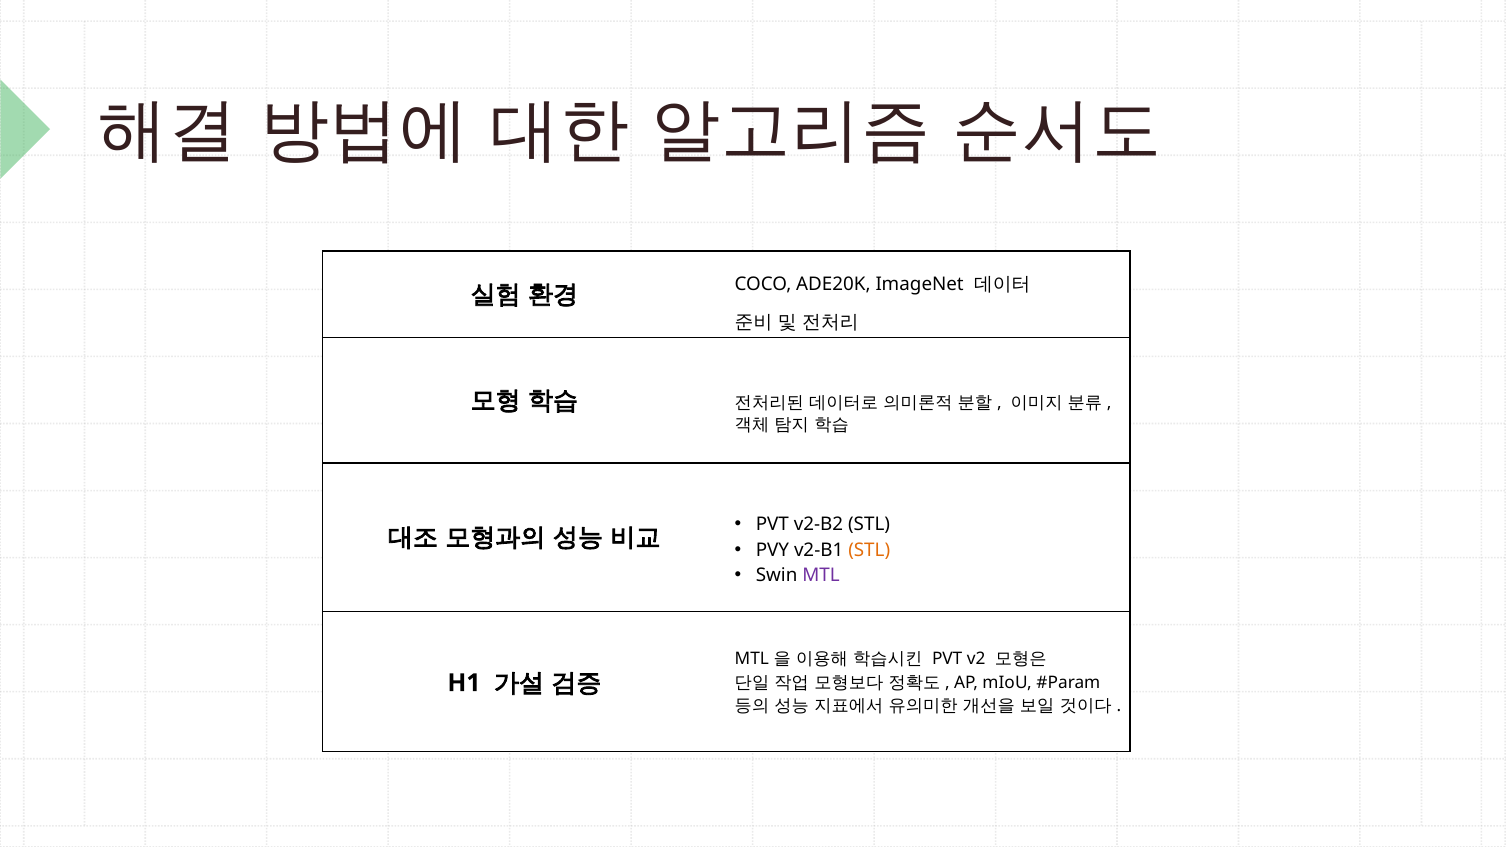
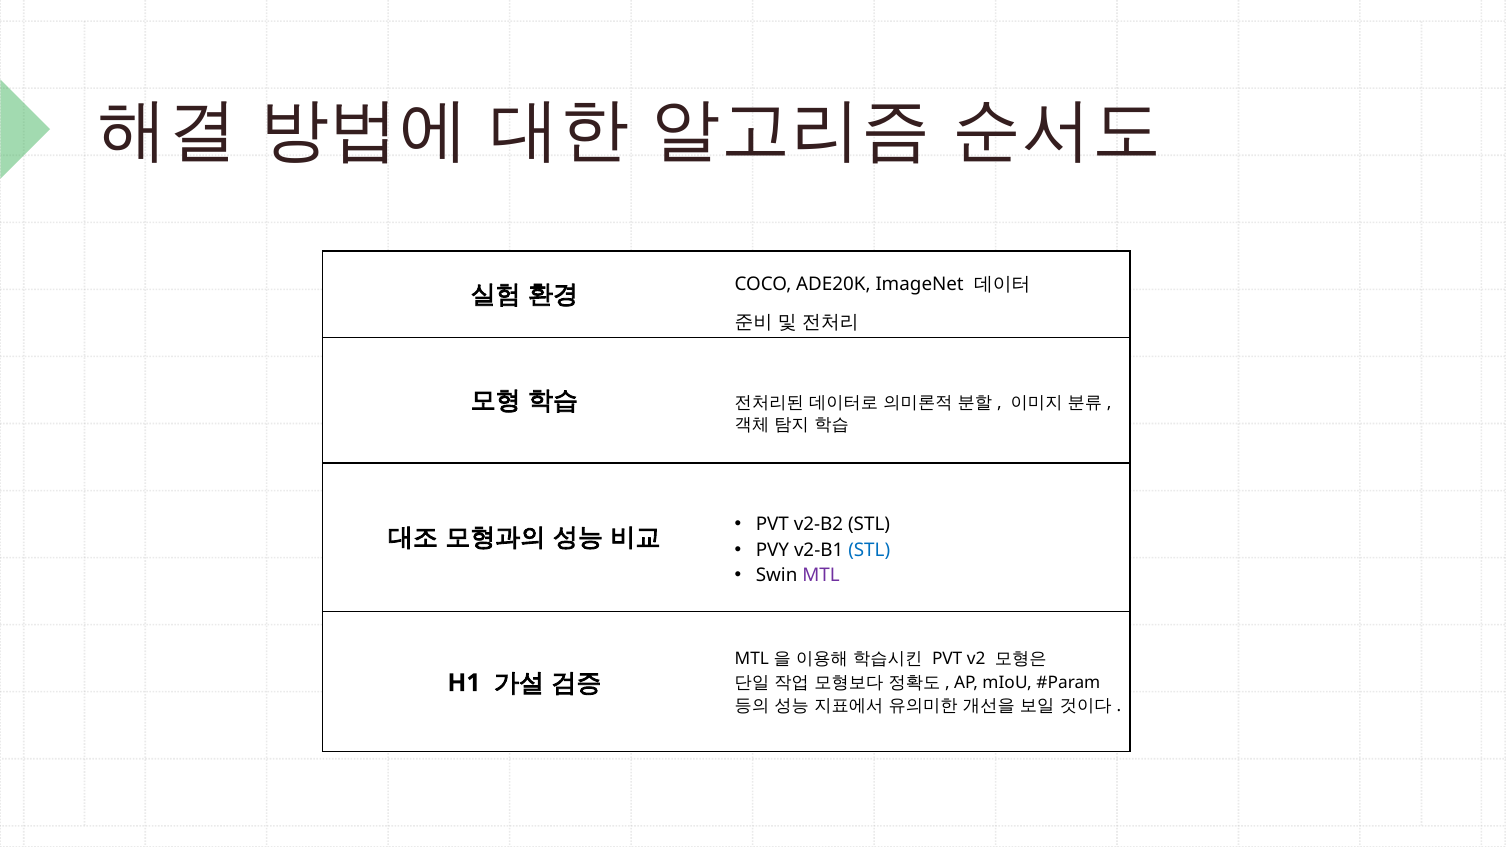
STL at (869, 550) colour: orange -> blue
